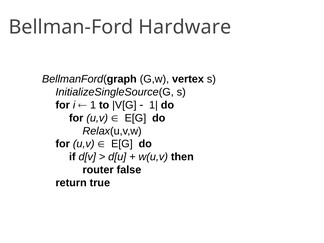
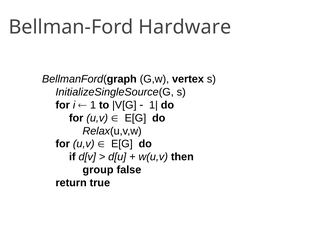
router: router -> group
